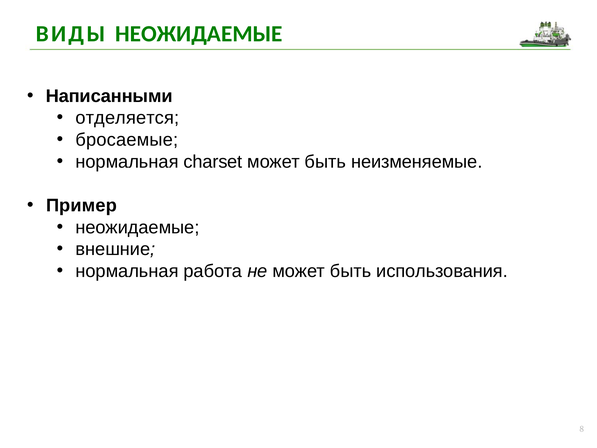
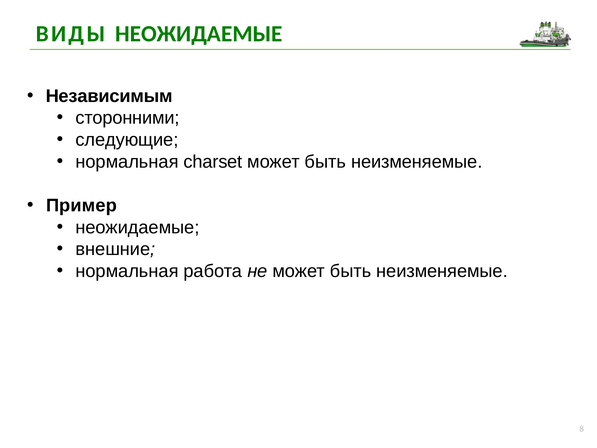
Написанными: Написанными -> Независимым
отделяется: отделяется -> сторонними
бросаемые: бросаемые -> следующие
не может быть использования: использования -> неизменяемые
